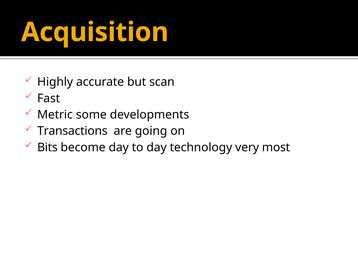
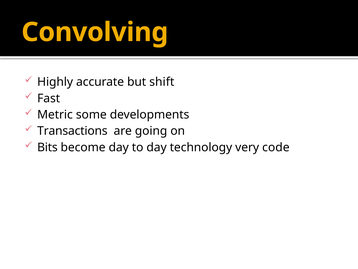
Acquisition: Acquisition -> Convolving
scan: scan -> shift
most: most -> code
